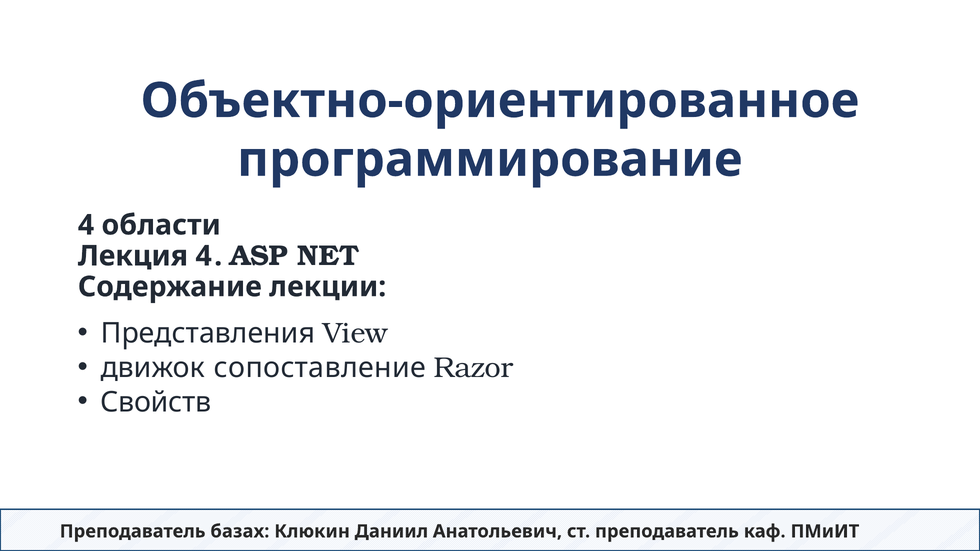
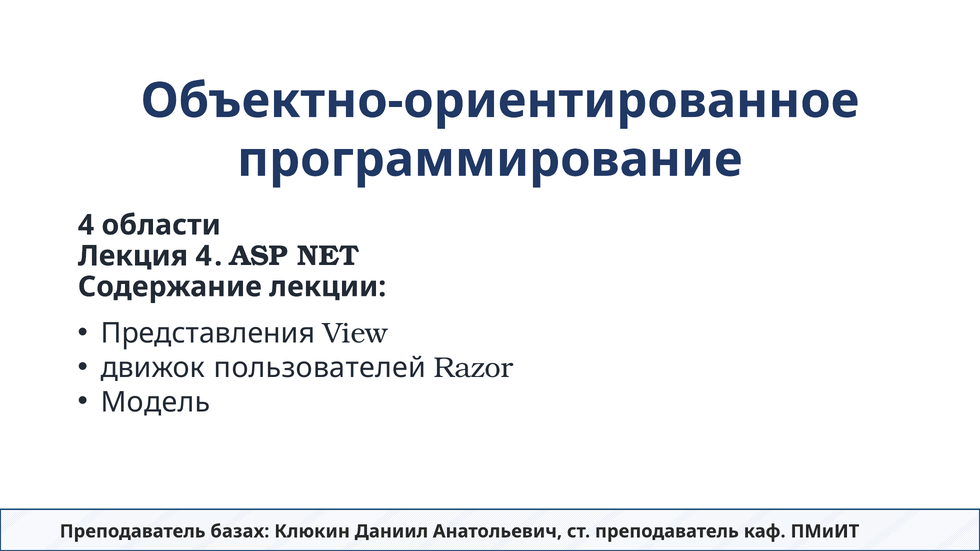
сопоставление: сопоставление -> пользователей
Свойств: Свойств -> Модель
